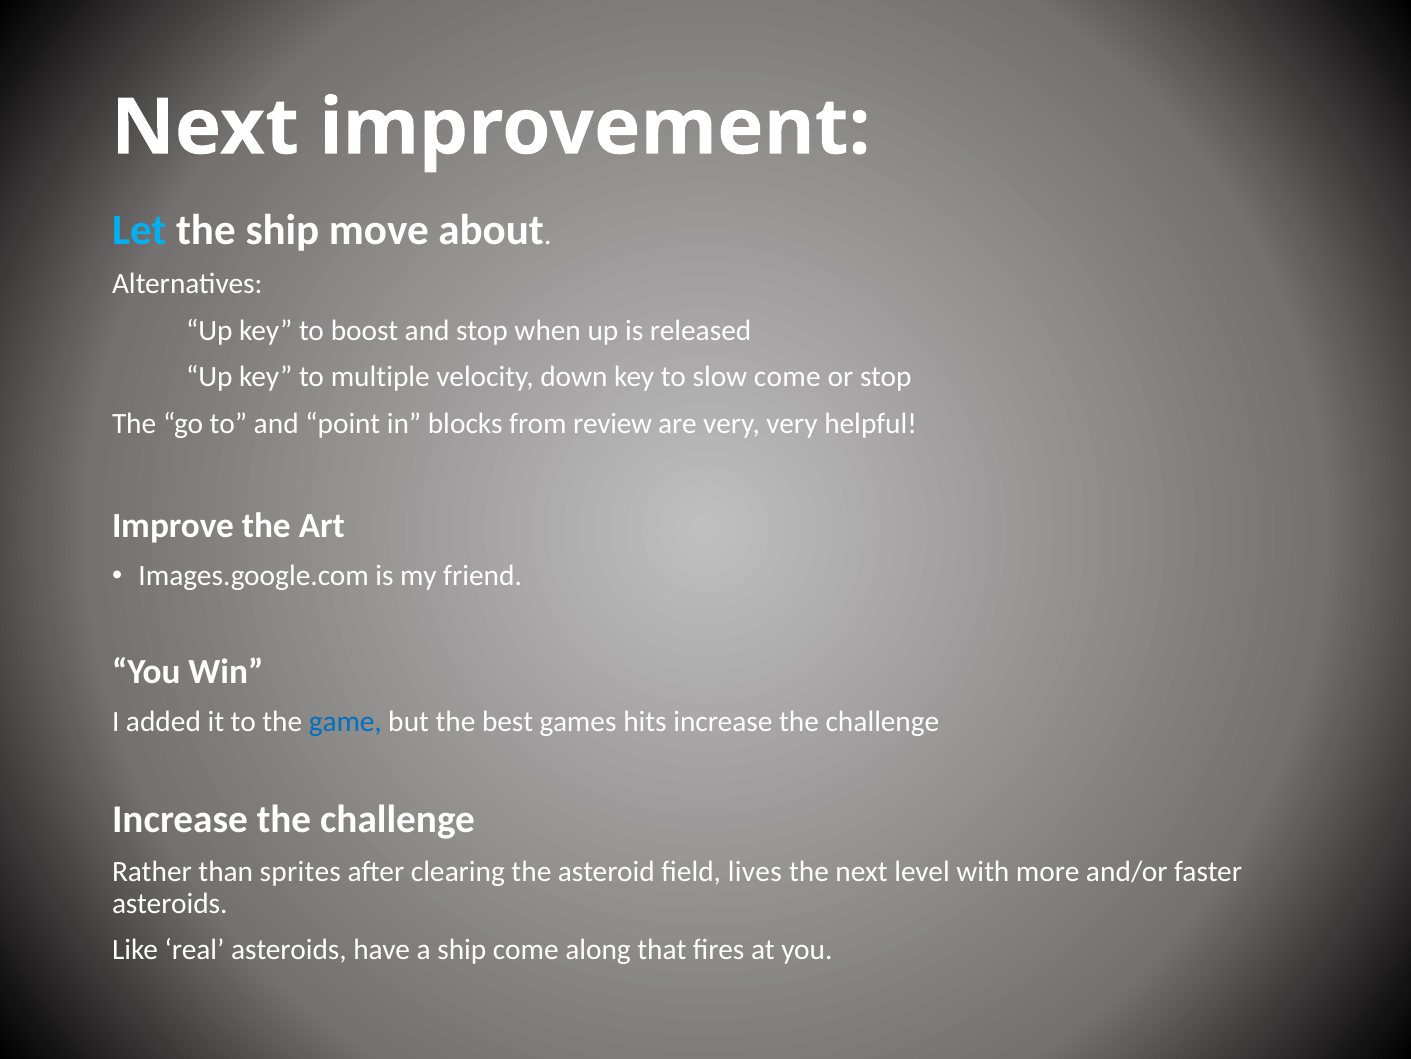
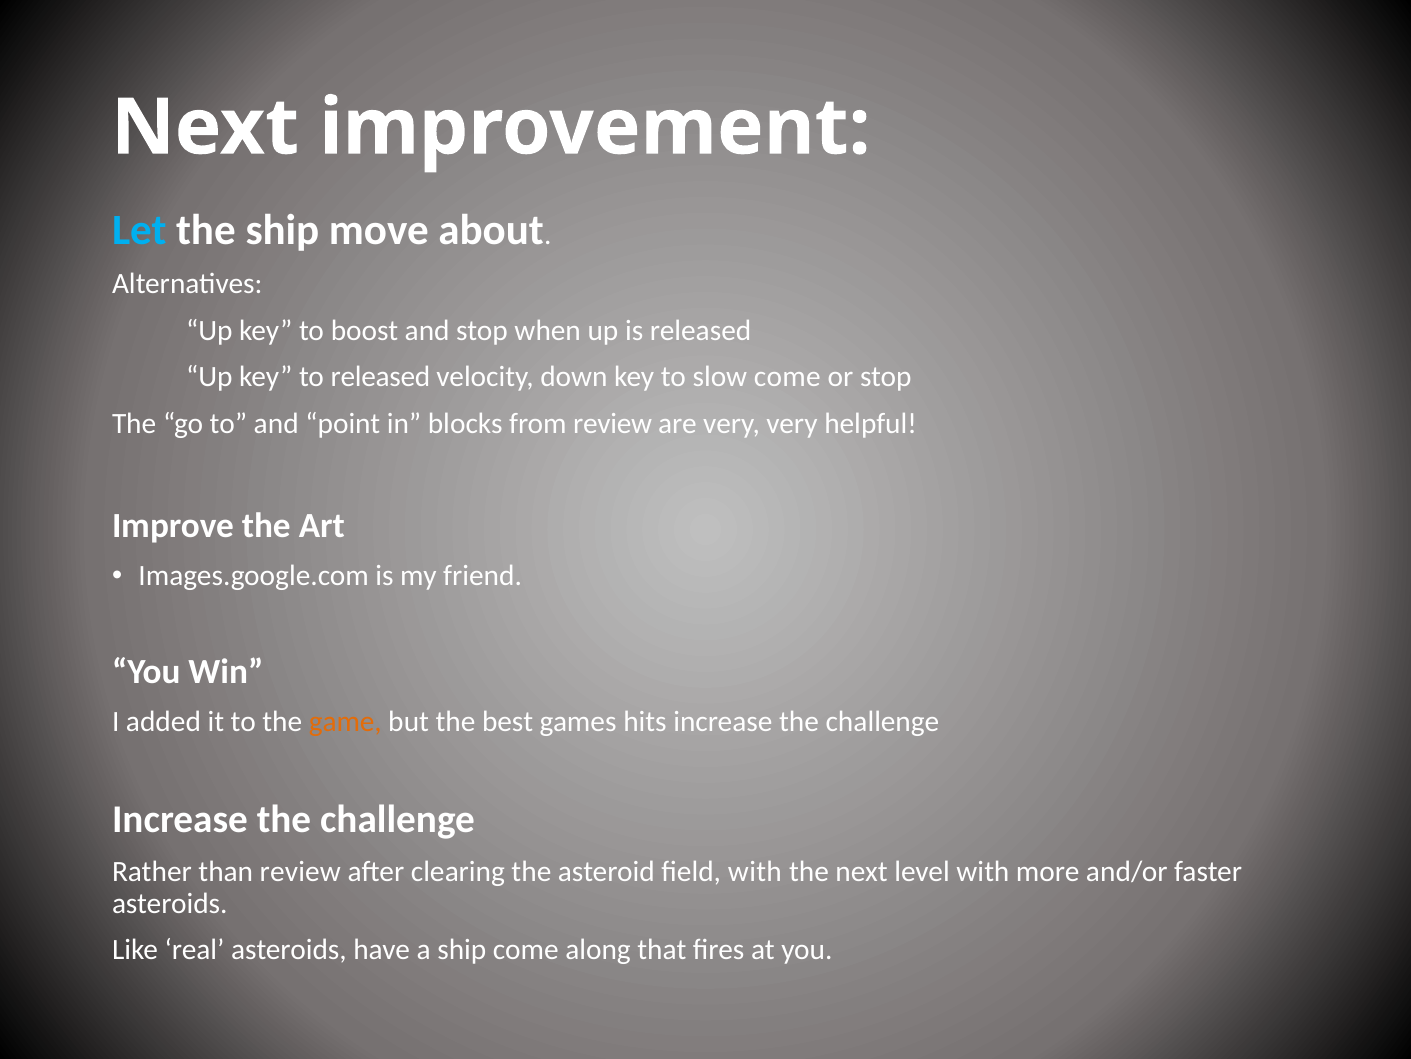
to multiple: multiple -> released
game colour: blue -> orange
than sprites: sprites -> review
field lives: lives -> with
